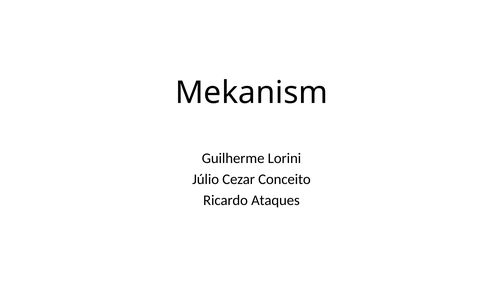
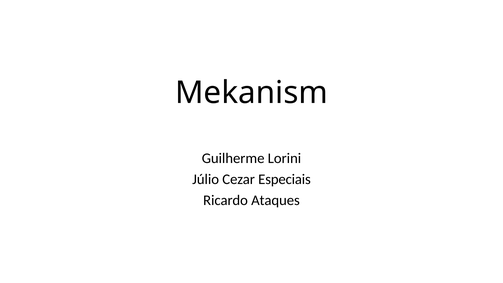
Conceito: Conceito -> Especiais
